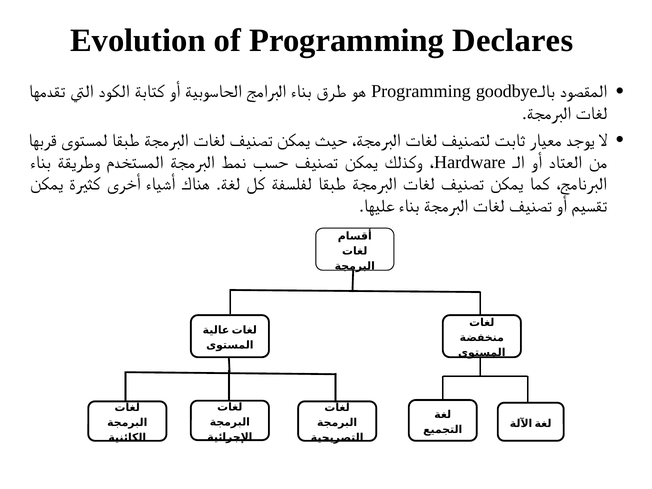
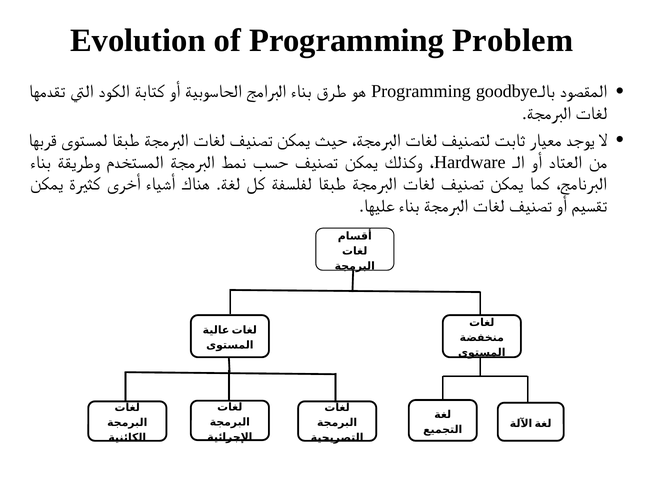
Declares: Declares -> Problem
